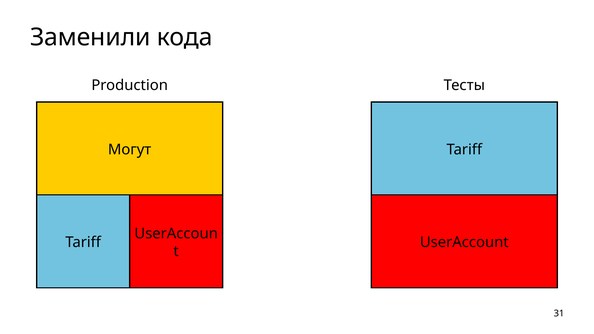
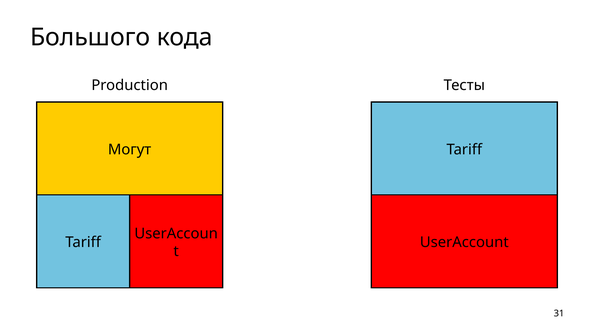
Заменили: Заменили -> Большого
